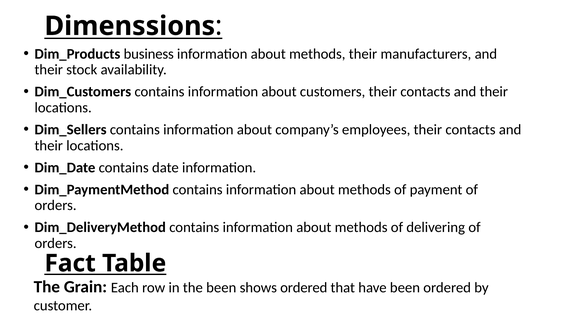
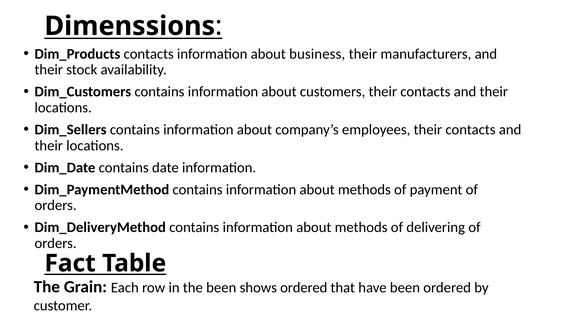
Dim_Products business: business -> contacts
methods at (317, 54): methods -> business
